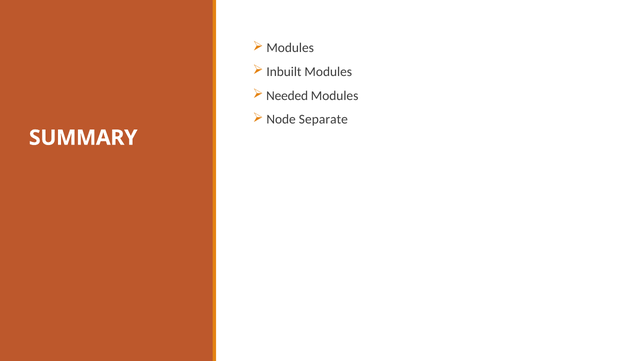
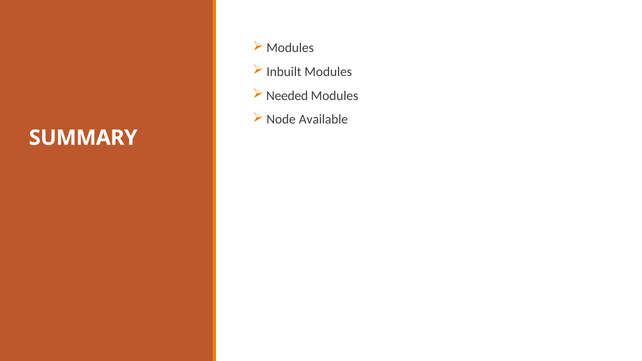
Separate: Separate -> Available
